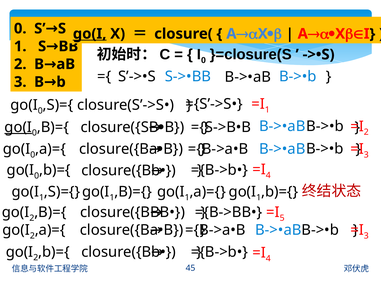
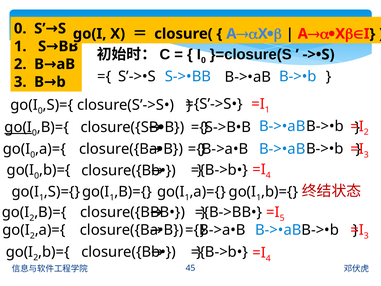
go(I at (90, 34) underline: present -> none
